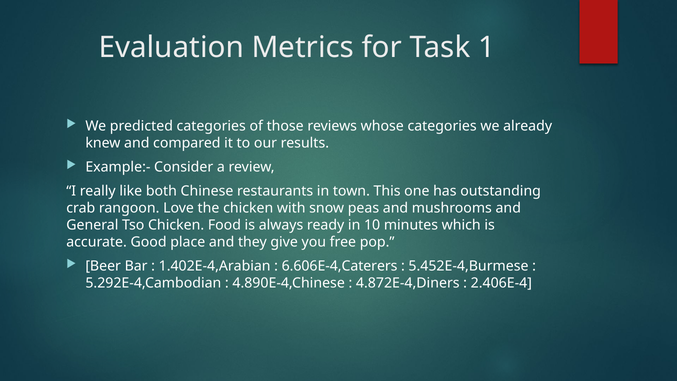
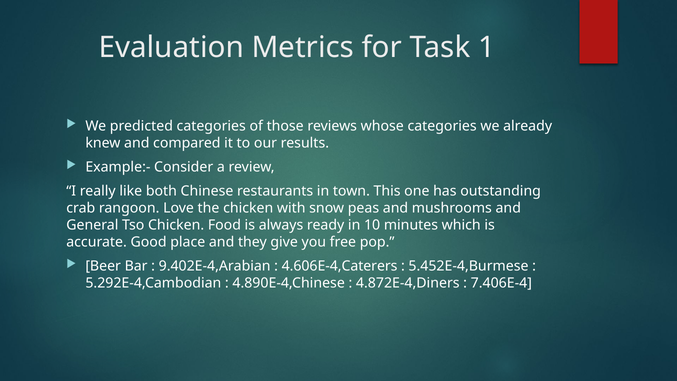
1.402E-4,Arabian: 1.402E-4,Arabian -> 9.402E-4,Arabian
6.606E-4,Caterers: 6.606E-4,Caterers -> 4.606E-4,Caterers
2.406E-4: 2.406E-4 -> 7.406E-4
